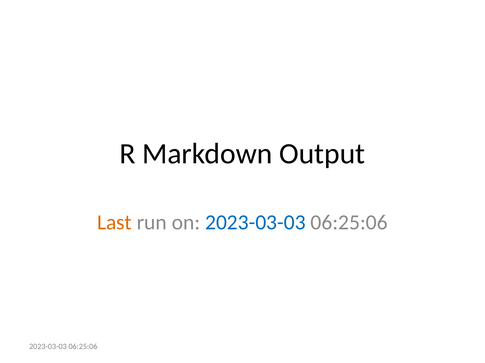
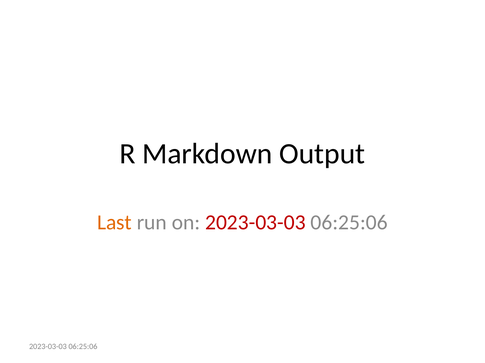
2023-03-03 at (255, 223) colour: blue -> red
